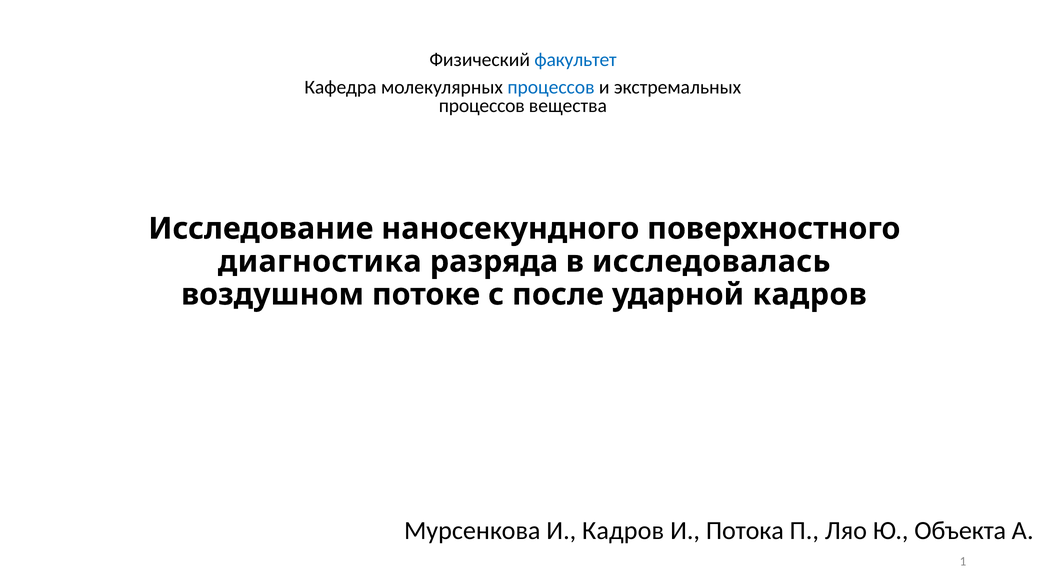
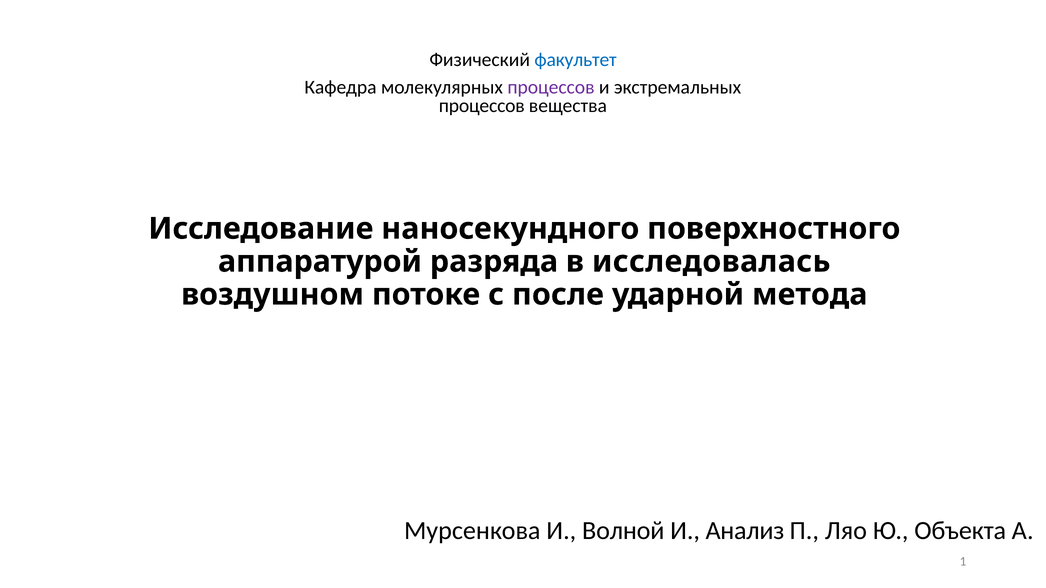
процессов at (551, 87) colour: blue -> purple
диагностика: диагностика -> аппаратурой
ударной кадров: кадров -> метода
И Кадров: Кадров -> Волной
Потока: Потока -> Анализ
